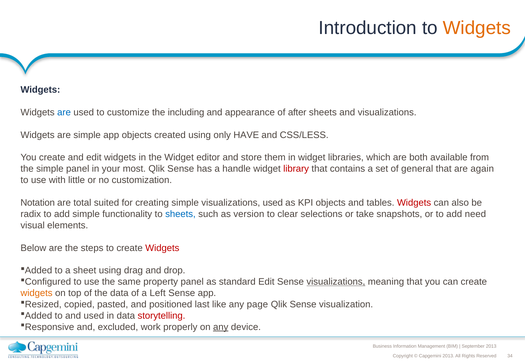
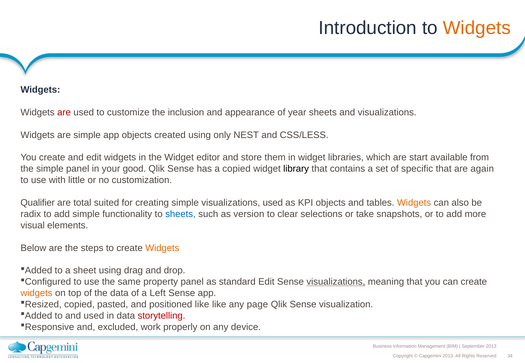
are at (64, 112) colour: blue -> red
including: including -> inclusion
after: after -> year
HAVE: HAVE -> NEST
both: both -> start
most: most -> good
a handle: handle -> copied
library colour: red -> black
general: general -> specific
Notation: Notation -> Qualifier
Widgets at (414, 203) colour: red -> orange
need: need -> more
Widgets at (162, 248) colour: red -> orange
positioned last: last -> like
any at (221, 327) underline: present -> none
